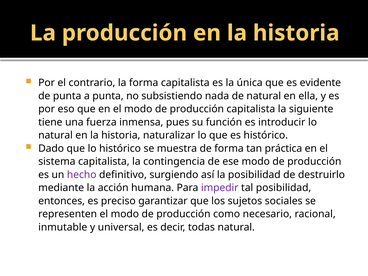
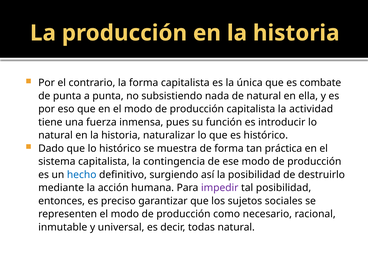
evidente: evidente -> combate
siguiente: siguiente -> actividad
hecho colour: purple -> blue
